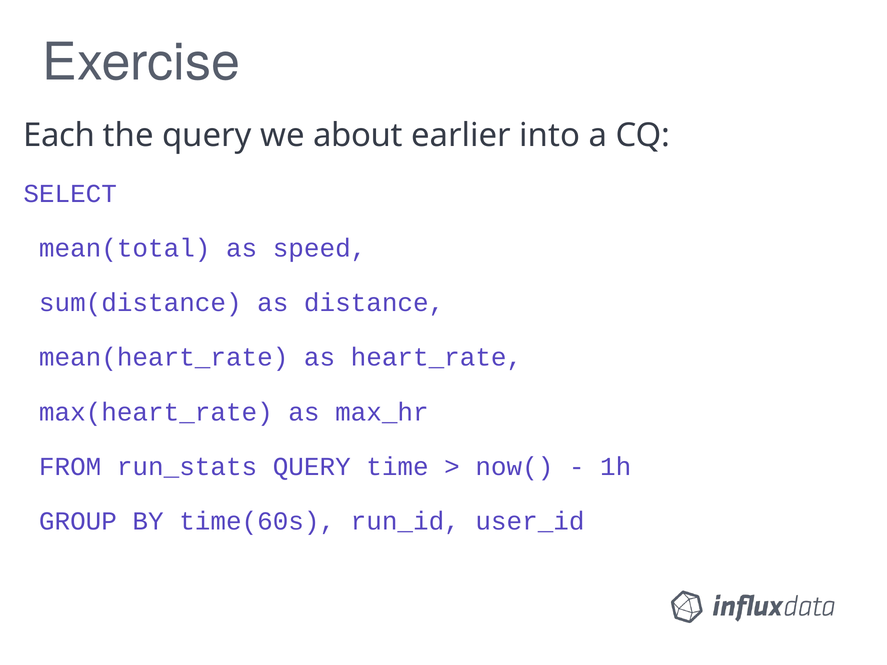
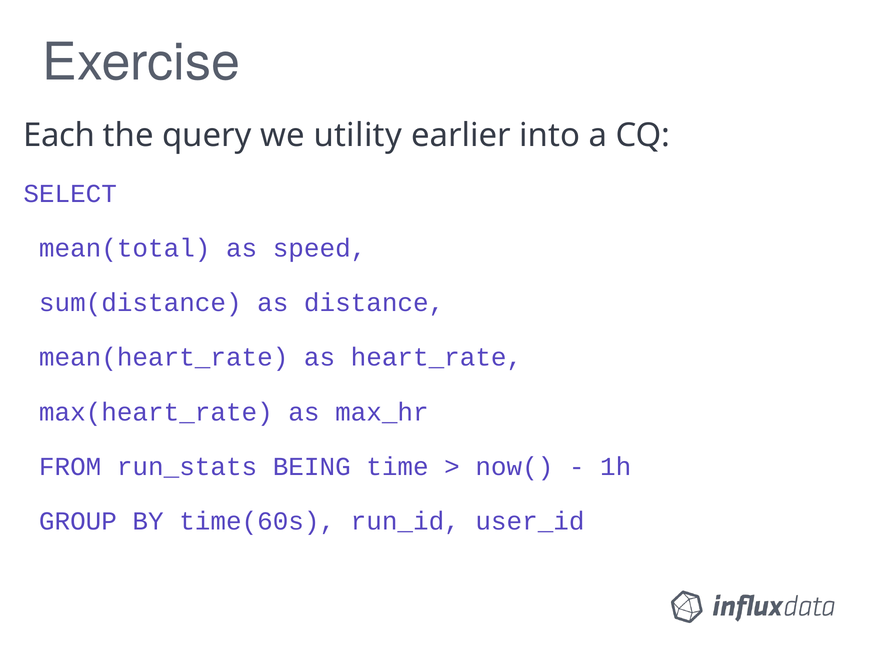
about: about -> utility
run_stats QUERY: QUERY -> BEING
